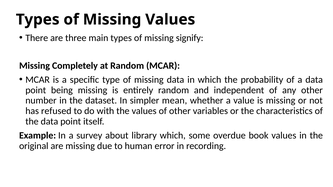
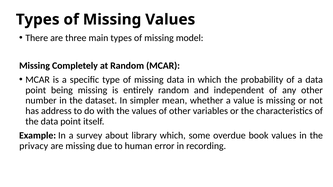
signify: signify -> model
refused: refused -> address
original: original -> privacy
